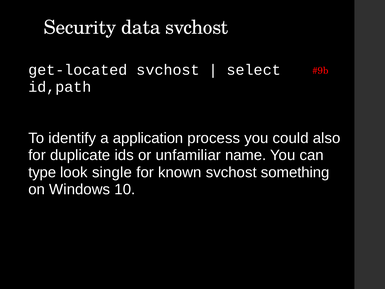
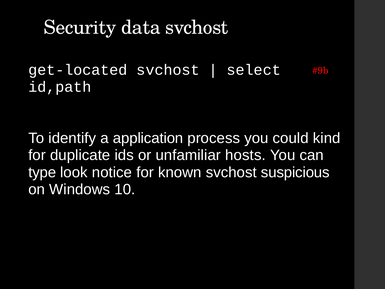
also: also -> kind
name: name -> hosts
single: single -> notice
something: something -> suspicious
